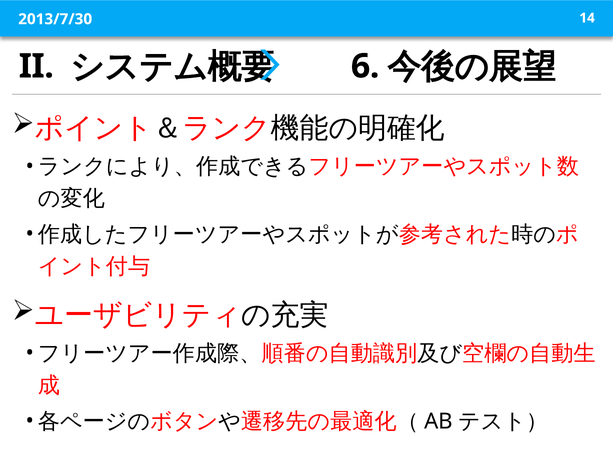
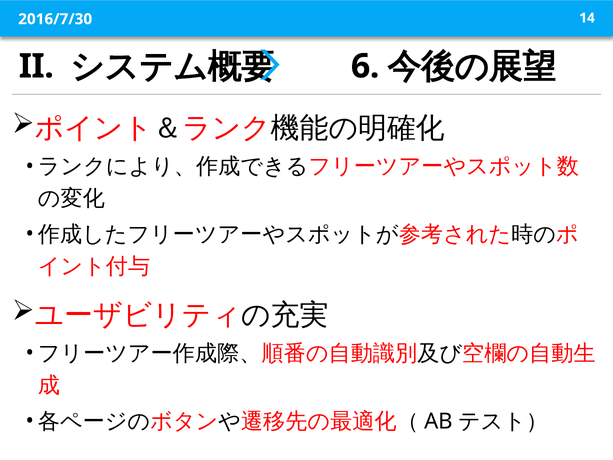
2013/7/30: 2013/7/30 -> 2016/7/30
